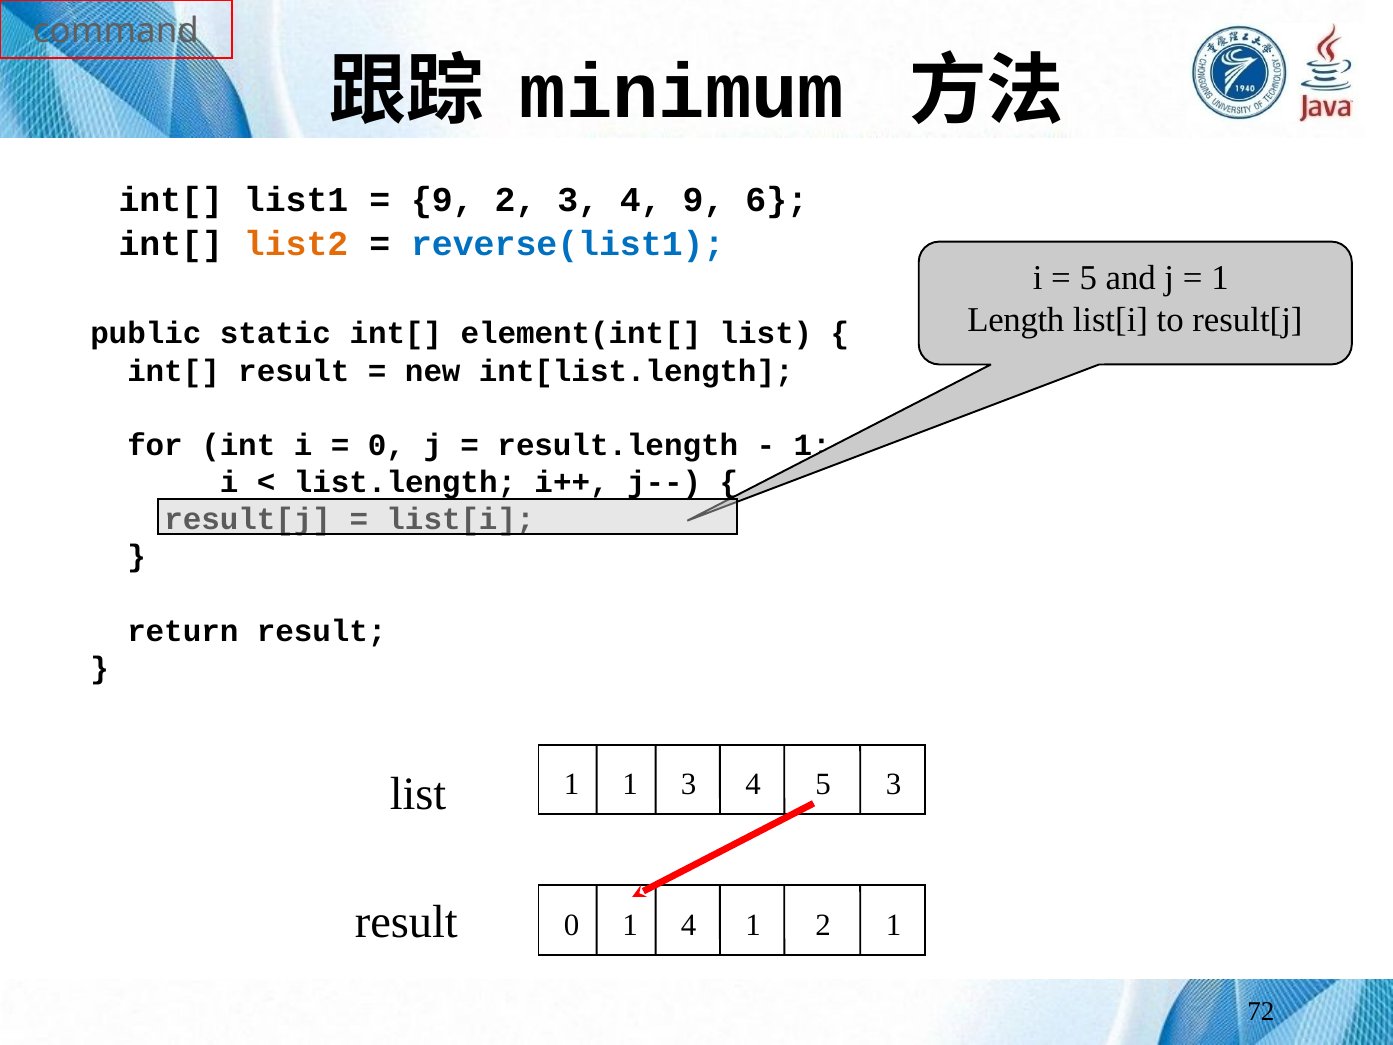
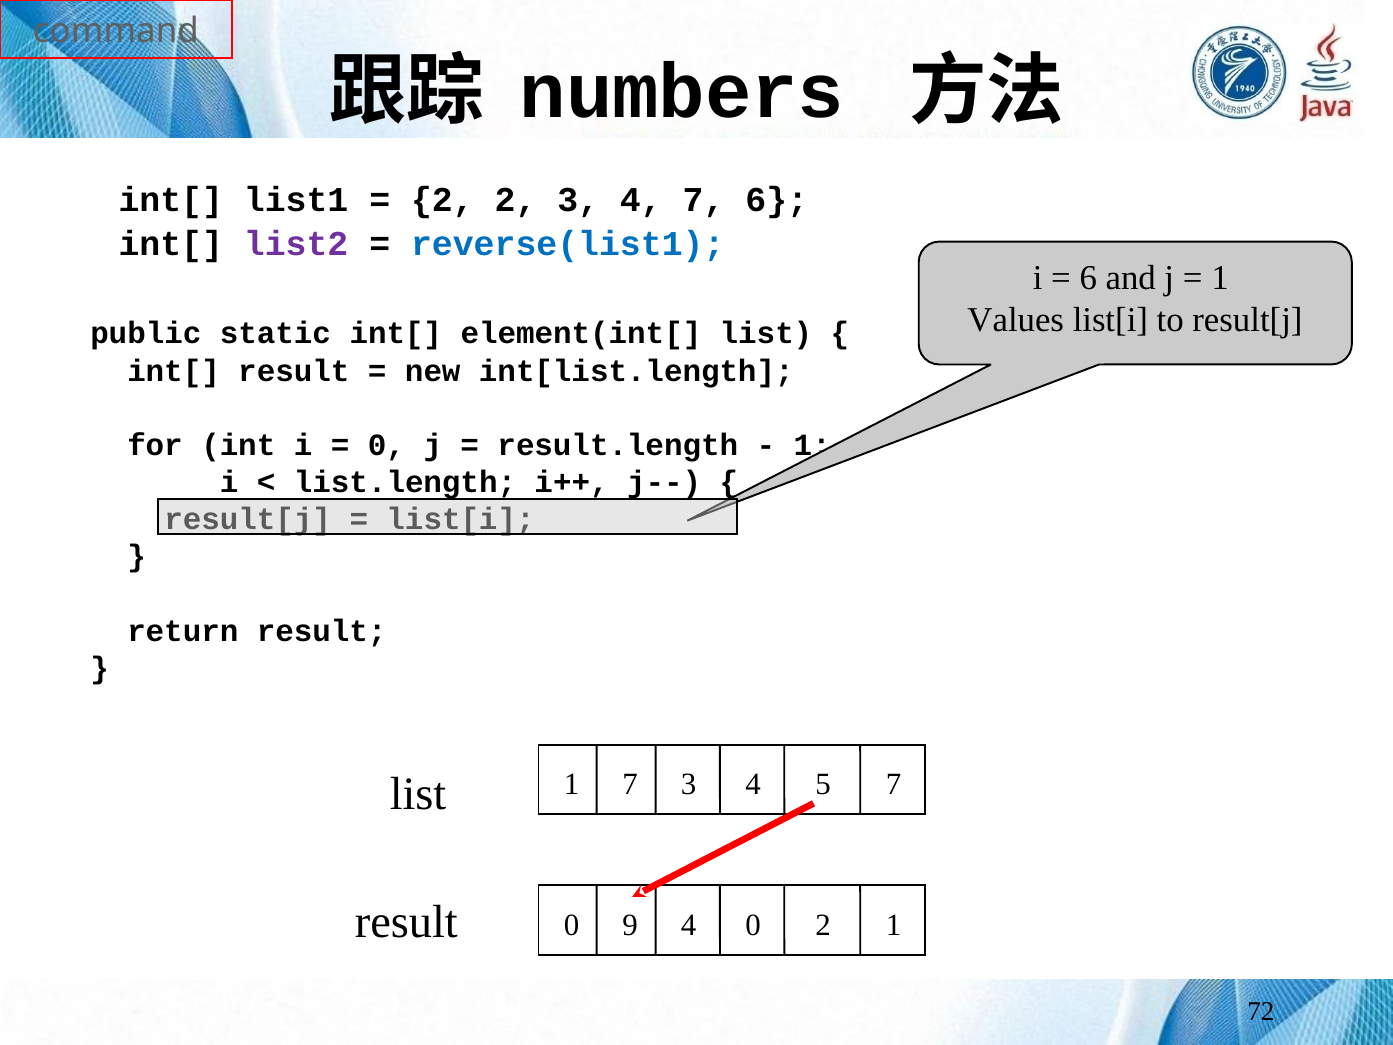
minimum: minimum -> numbers
9 at (442, 200): 9 -> 2
4 9: 9 -> 7
list2 colour: orange -> purple
5 at (1088, 278): 5 -> 6
Length: Length -> Values
1 1: 1 -> 7
5 3: 3 -> 7
0 1: 1 -> 9
4 1: 1 -> 0
